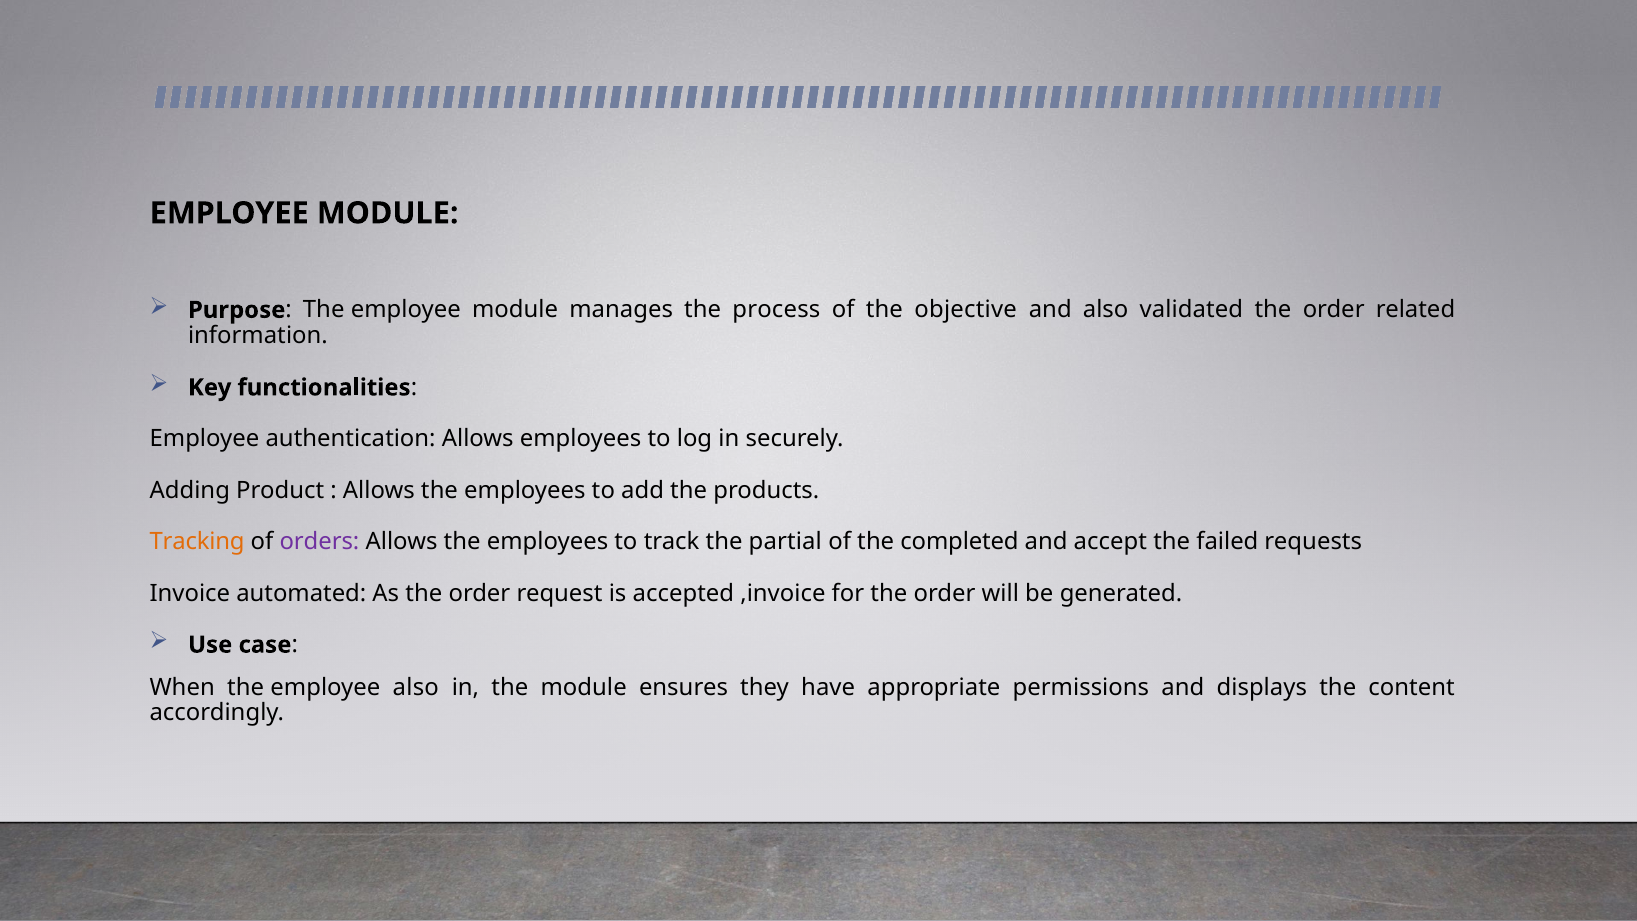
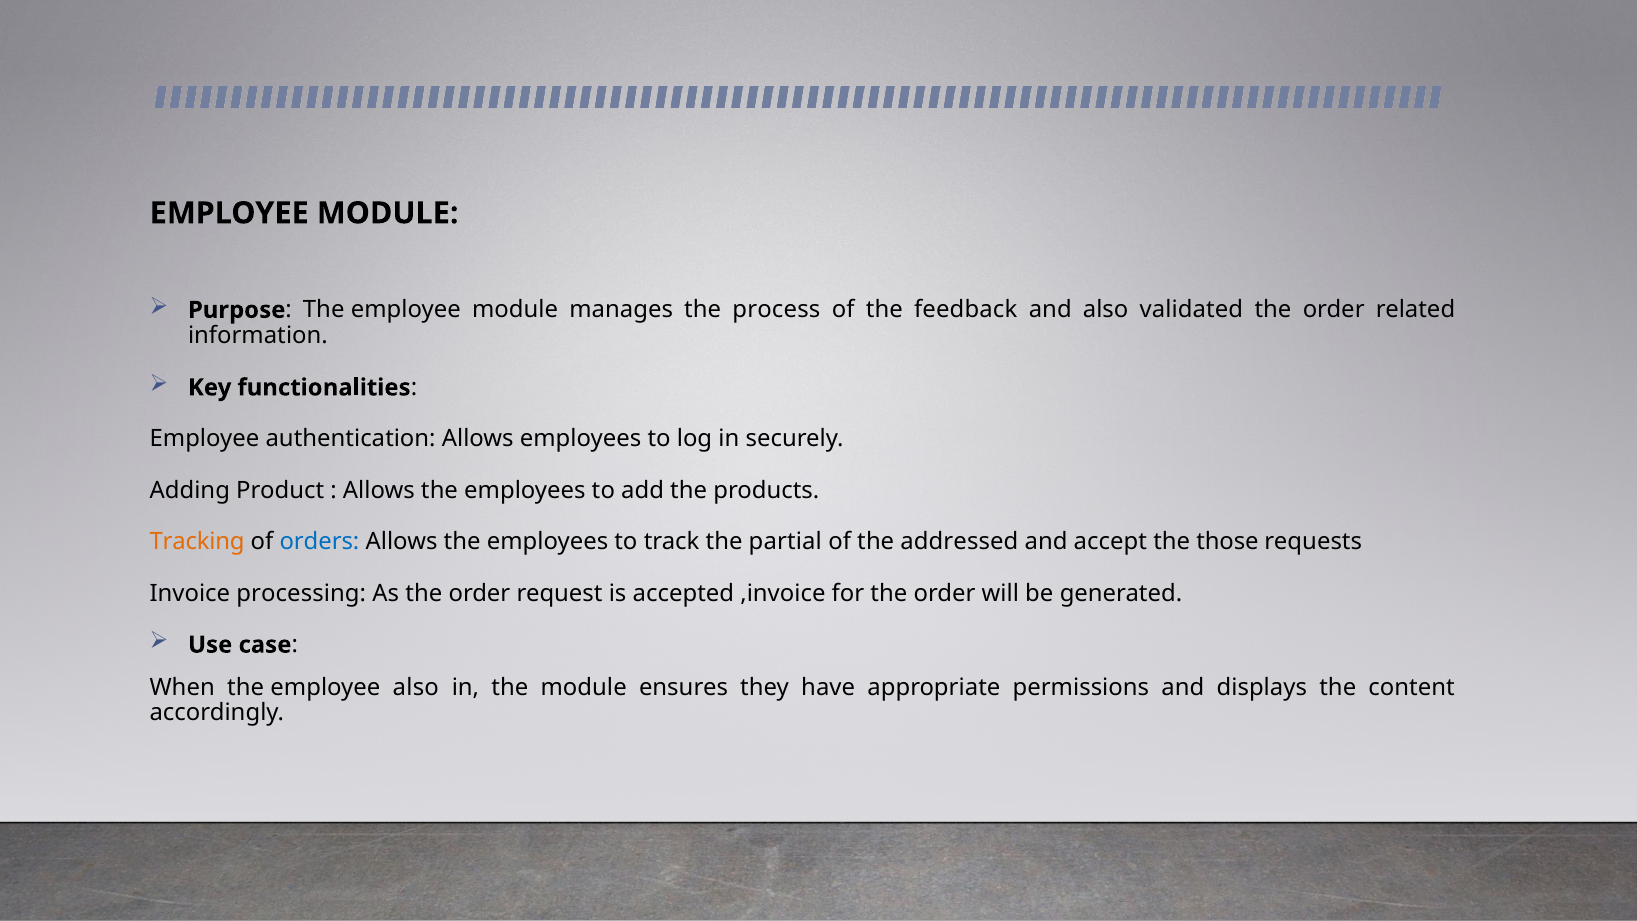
objective: objective -> feedback
orders colour: purple -> blue
completed: completed -> addressed
failed: failed -> those
automated: automated -> processing
